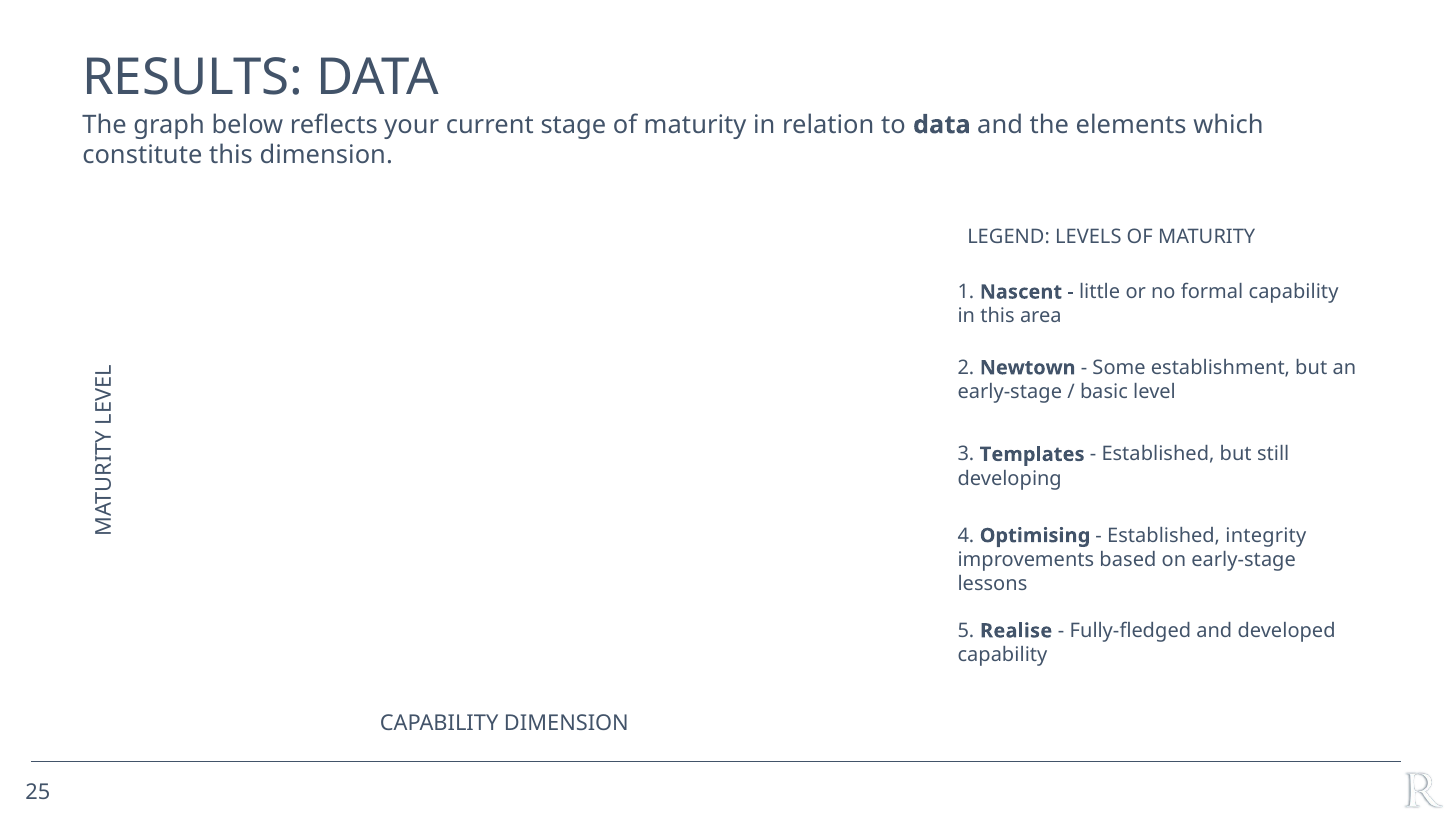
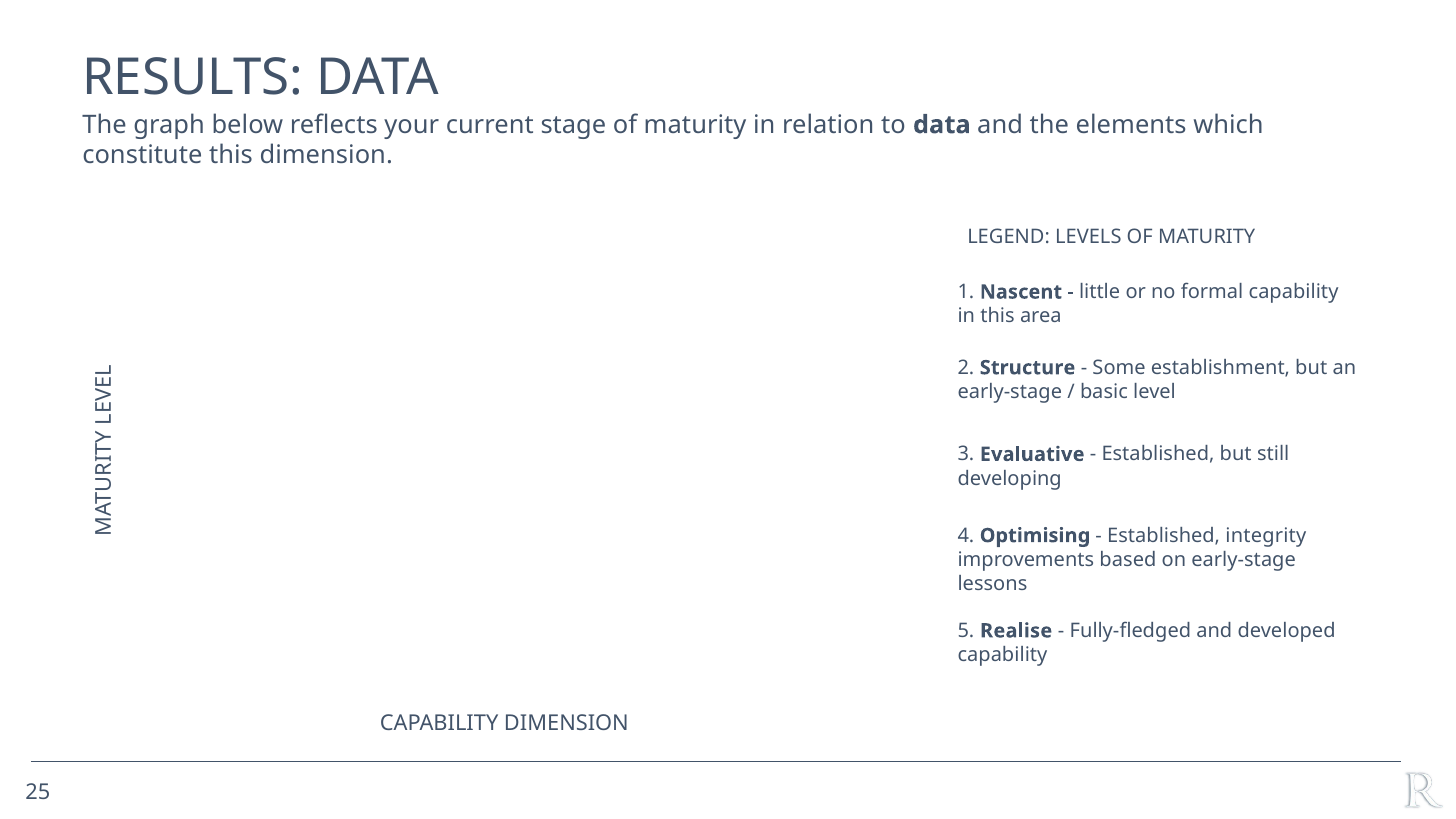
Newtown: Newtown -> Structure
Templates: Templates -> Evaluative
